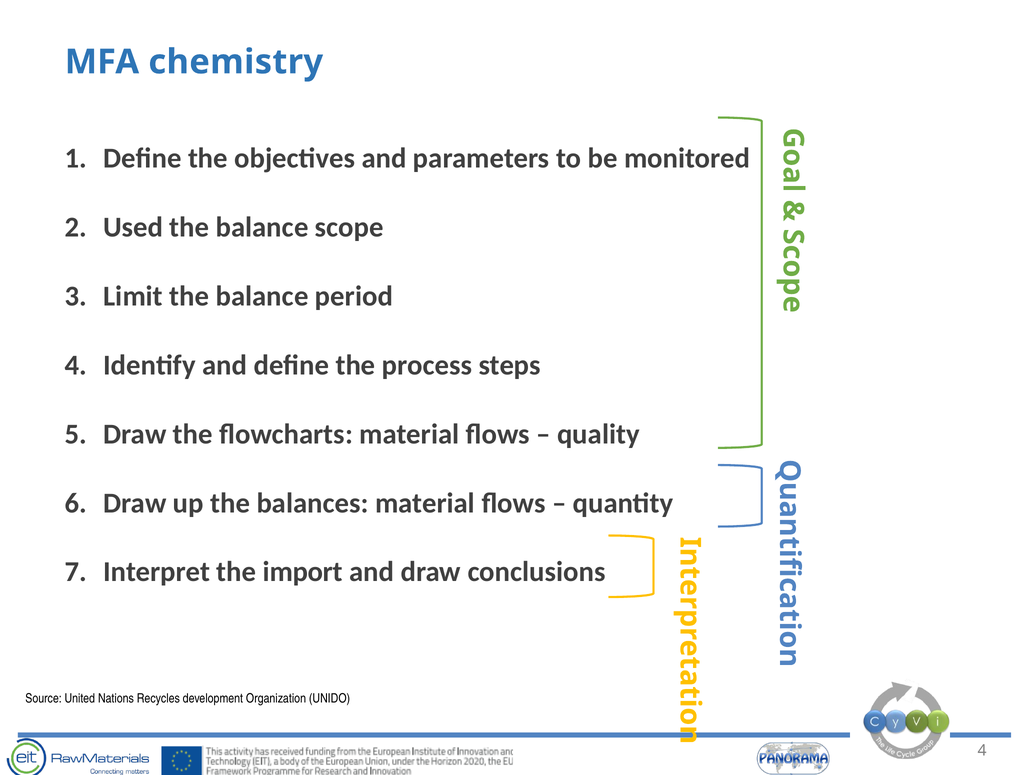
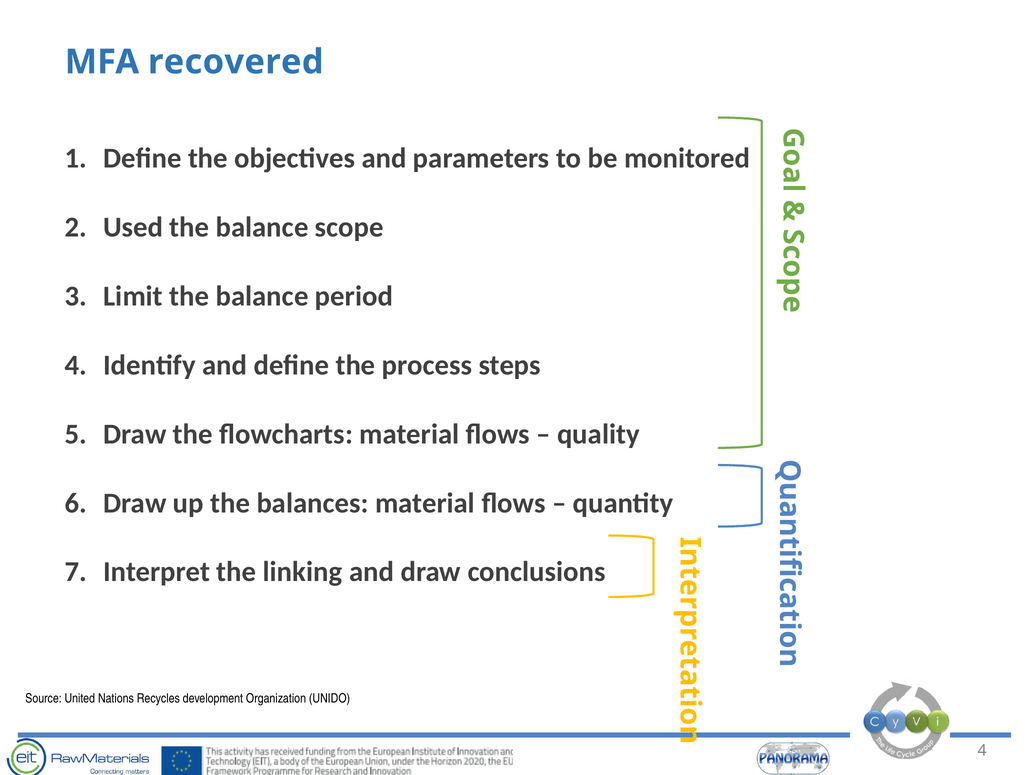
chemistry: chemistry -> recovered
import: import -> linking
